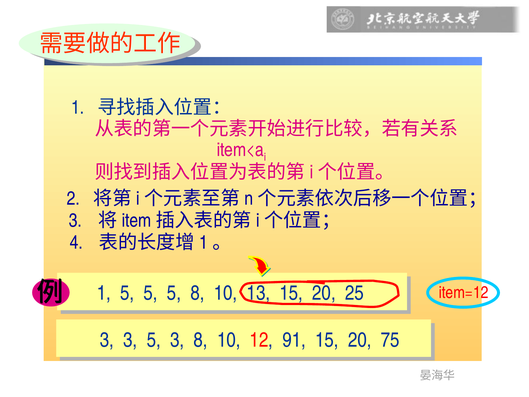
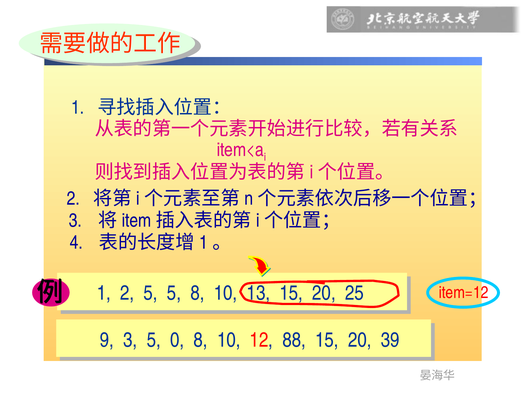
1 5: 5 -> 2
3 at (107, 340): 3 -> 9
5 3: 3 -> 0
91: 91 -> 88
75: 75 -> 39
